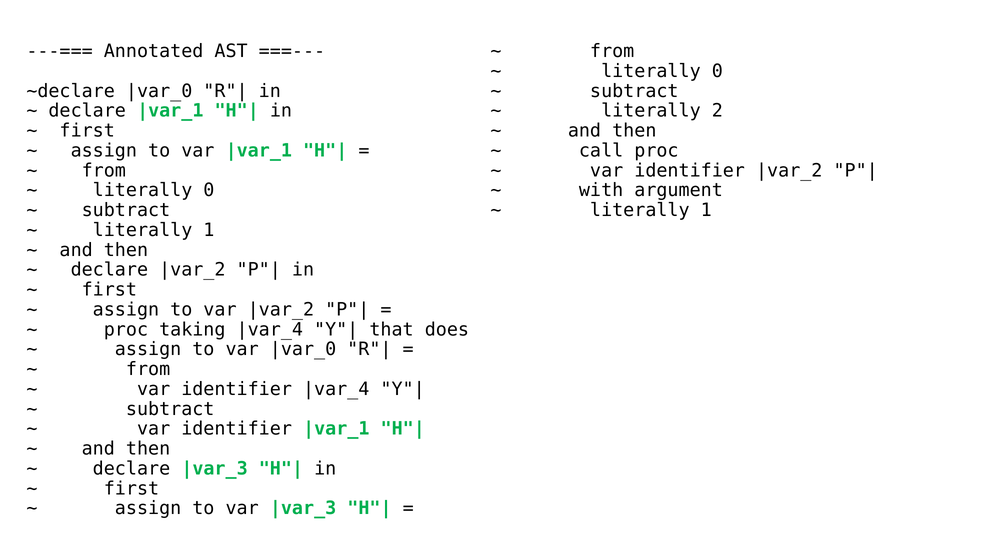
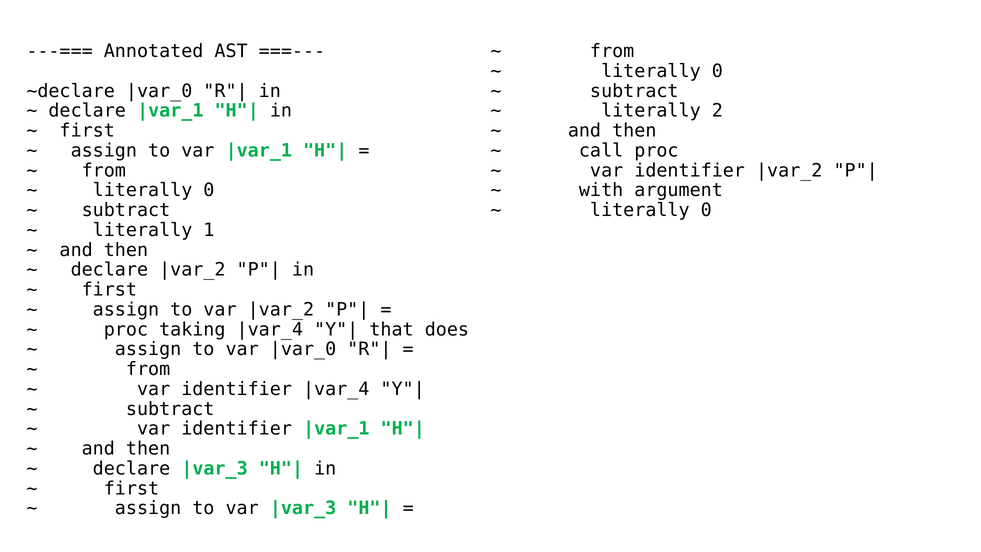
1 at (706, 210): 1 -> 0
